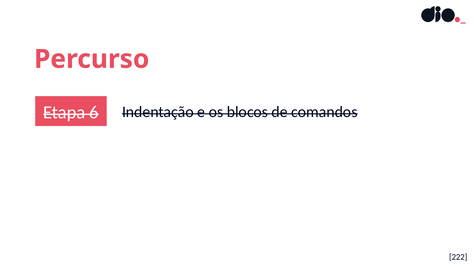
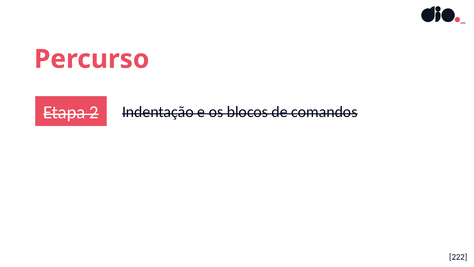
6: 6 -> 2
